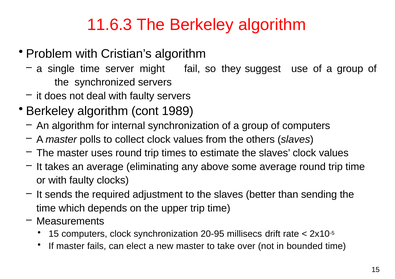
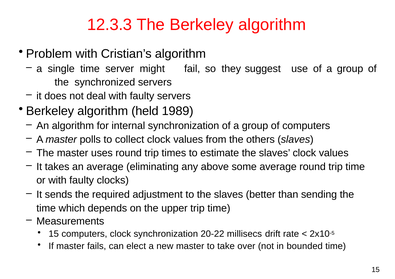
11.6.3: 11.6.3 -> 12.3.3
cont: cont -> held
20-95: 20-95 -> 20-22
